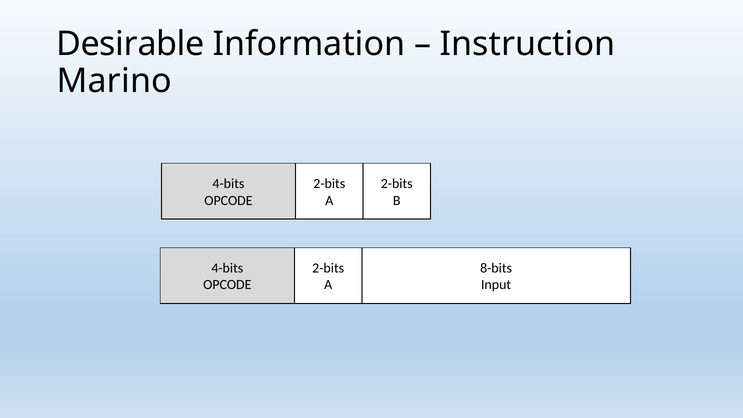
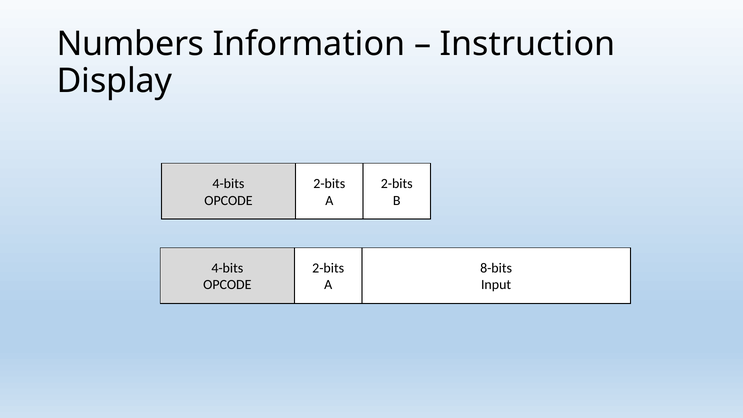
Desirable: Desirable -> Numbers
Marino: Marino -> Display
